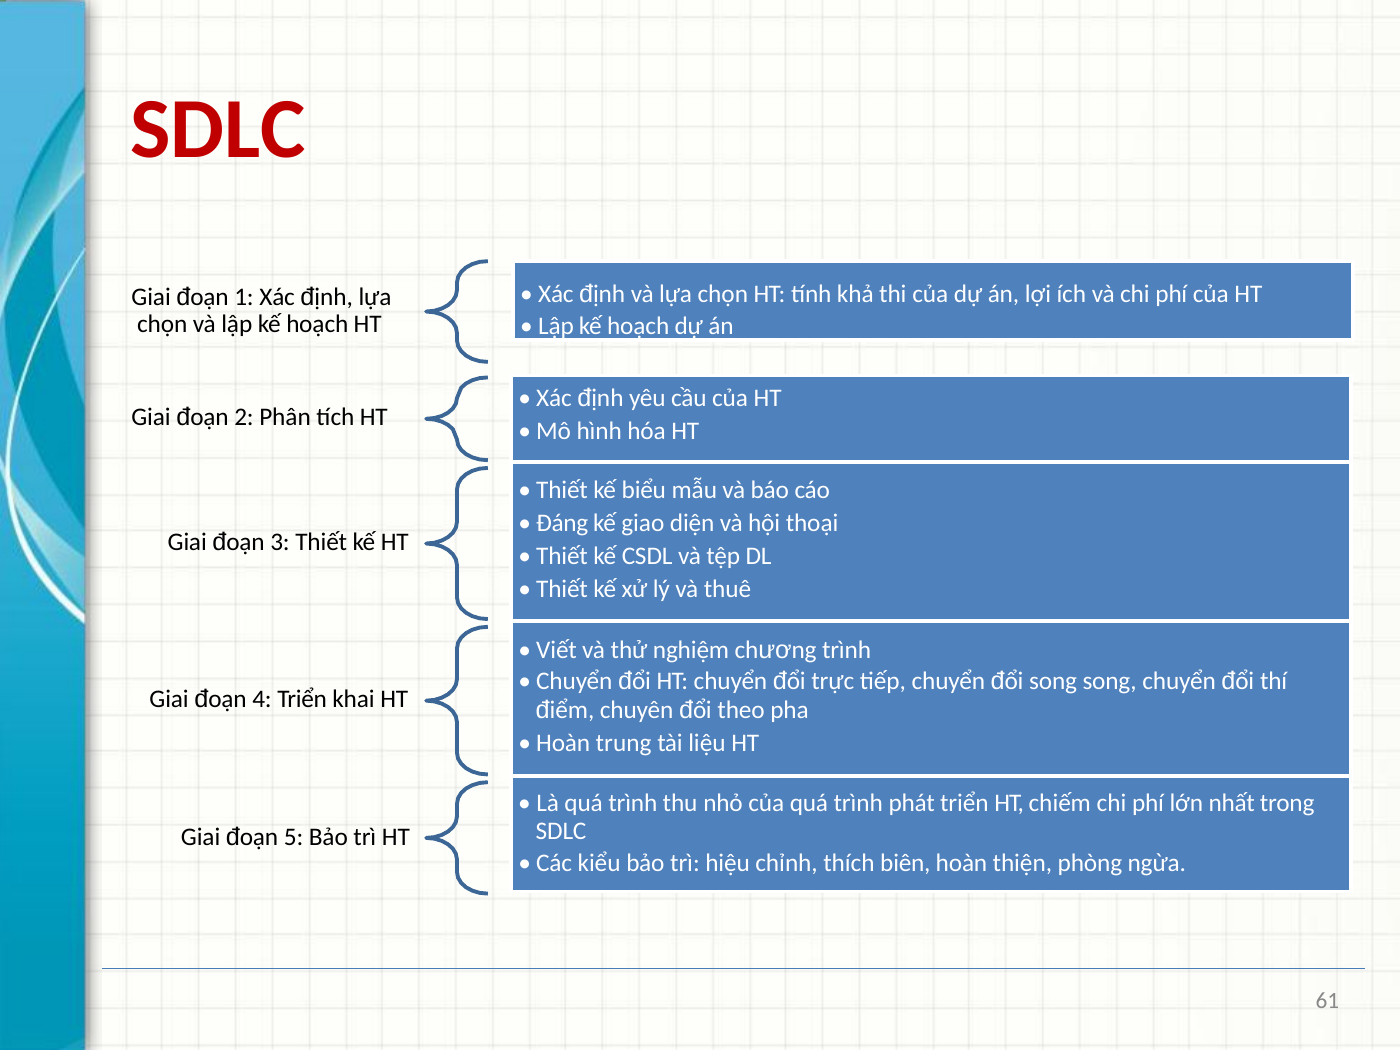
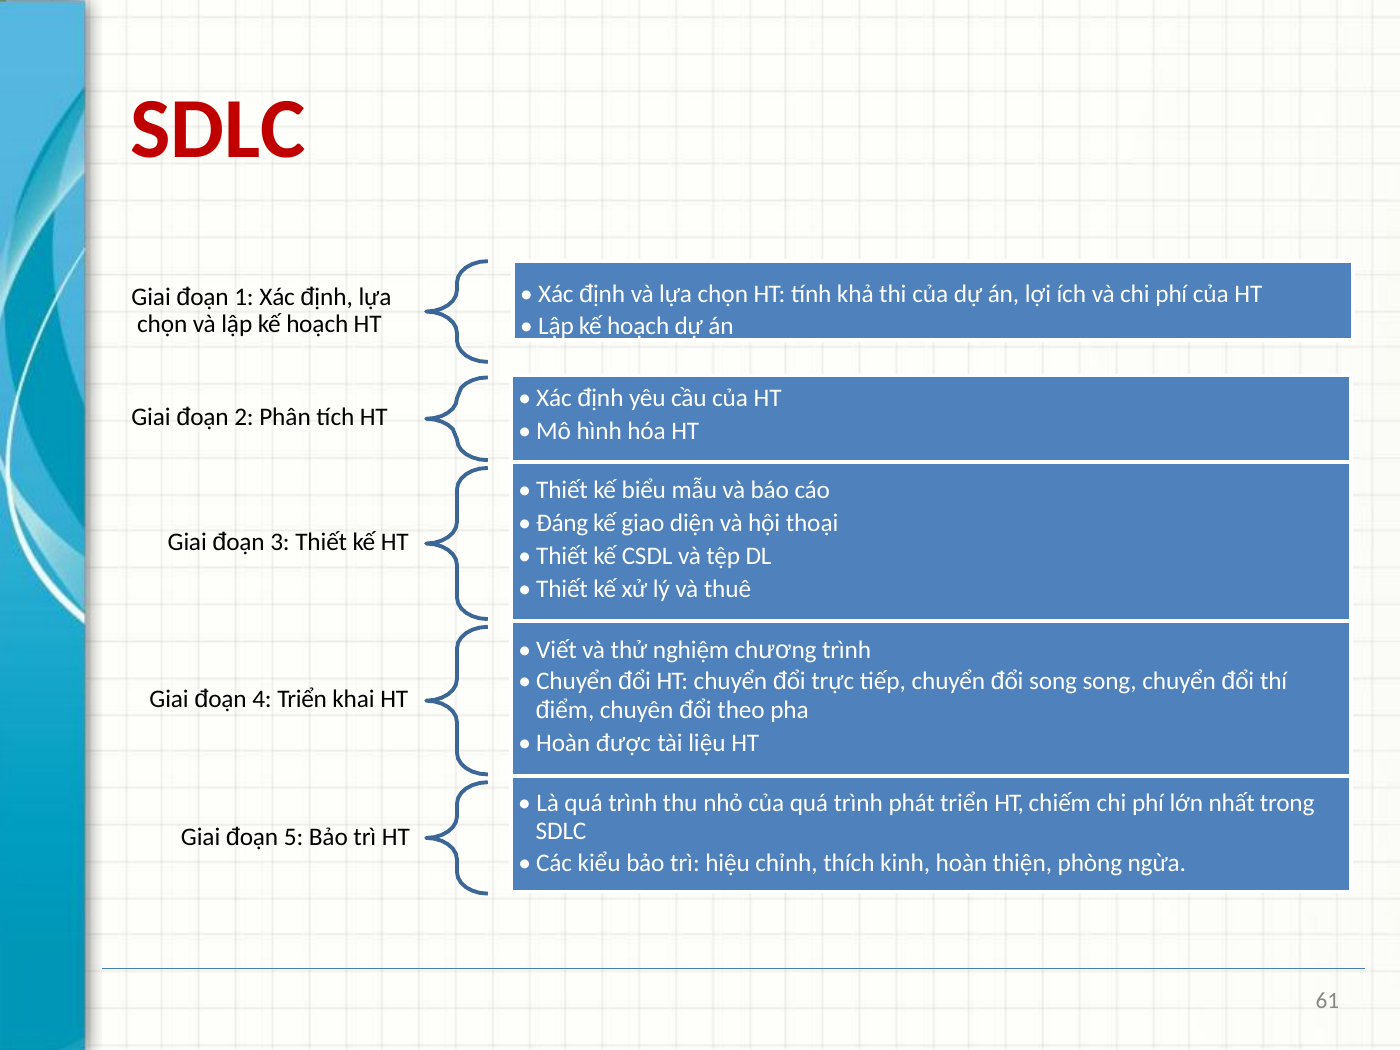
trung: trung -> được
biên: biên -> kinh
